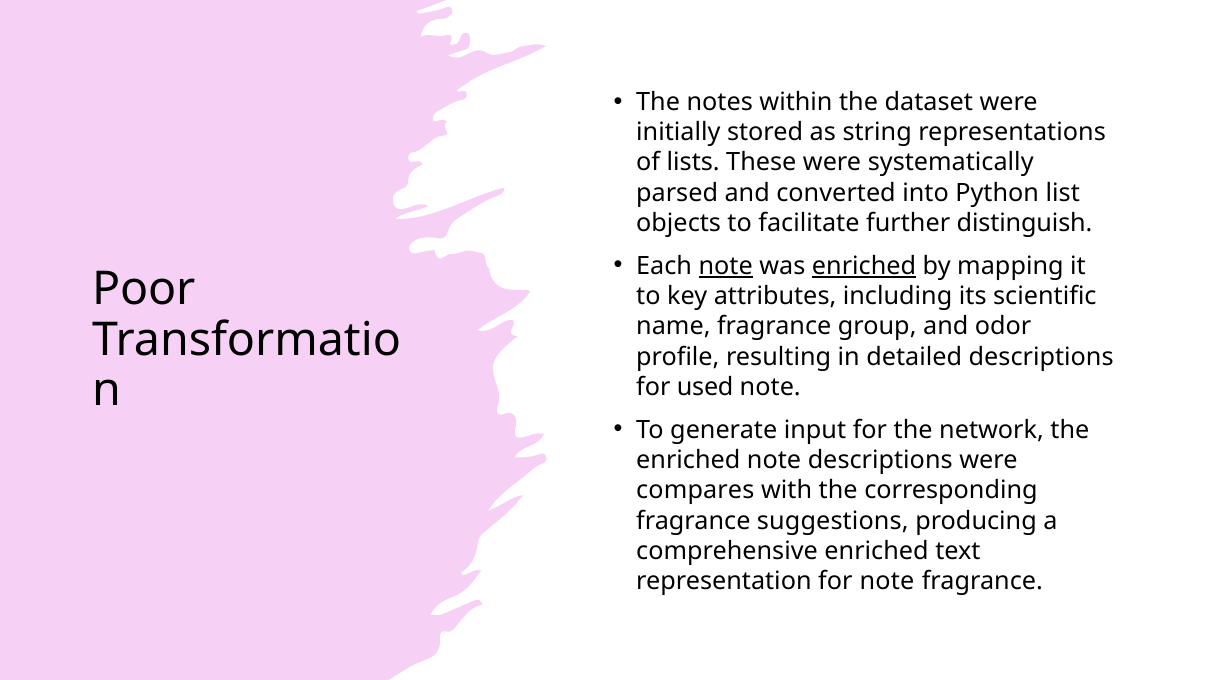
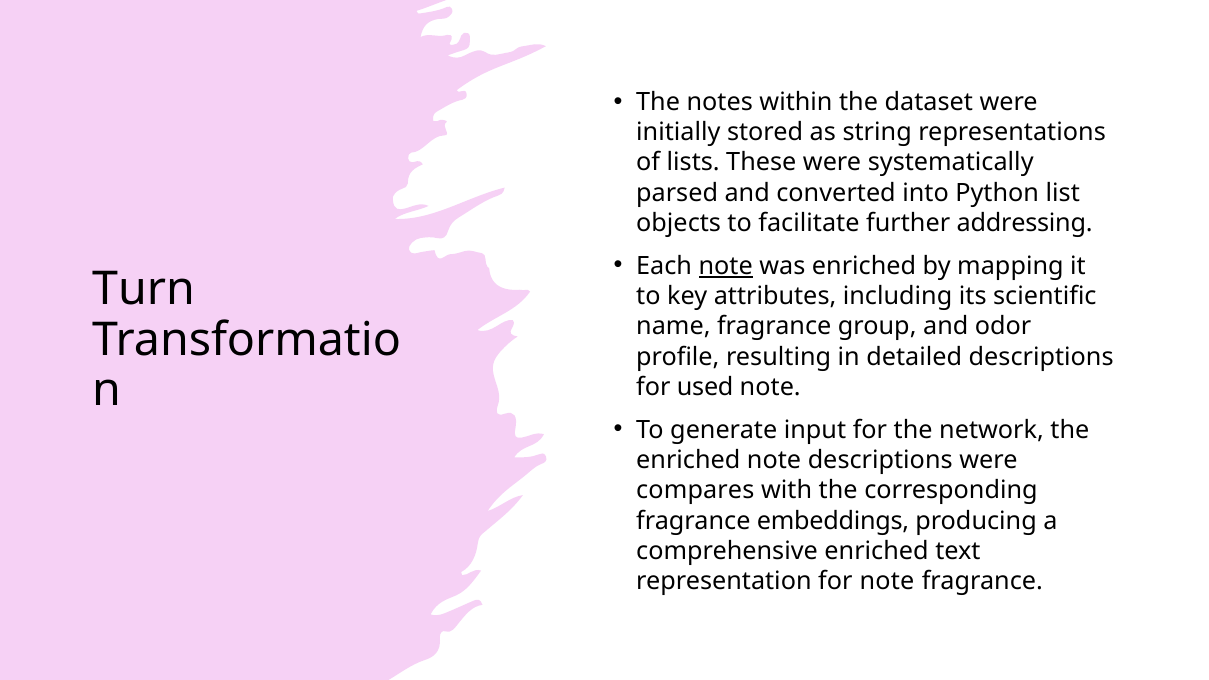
distinguish: distinguish -> addressing
enriched at (864, 266) underline: present -> none
Poor: Poor -> Turn
suggestions: suggestions -> embeddings
